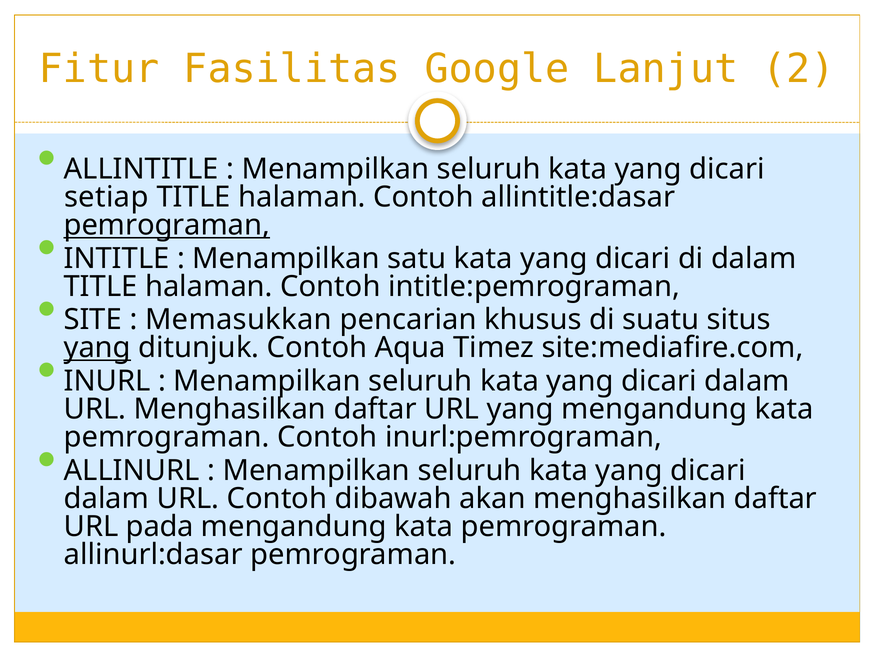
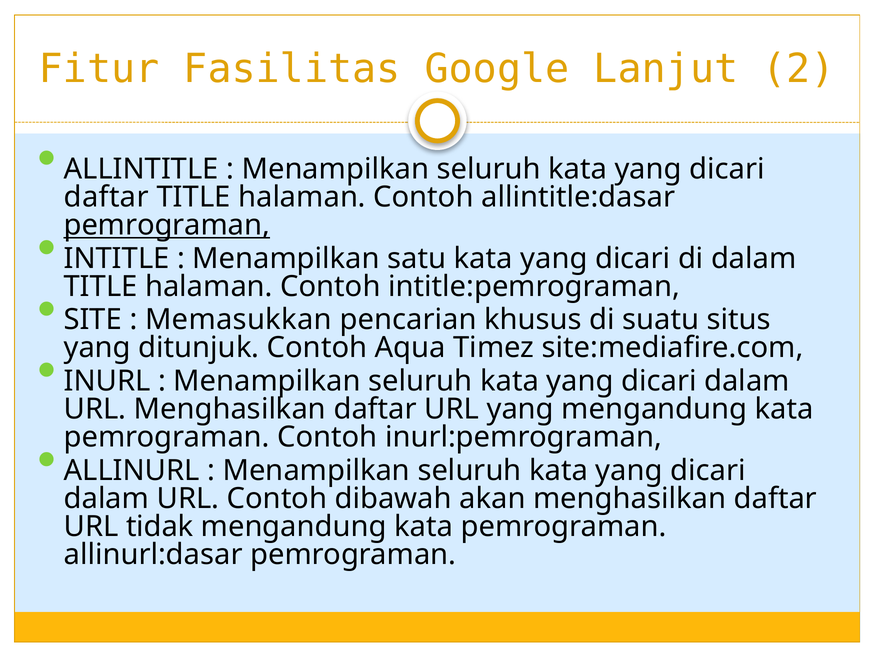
setiap at (106, 197): setiap -> daftar
yang at (97, 347) underline: present -> none
pada: pada -> tidak
